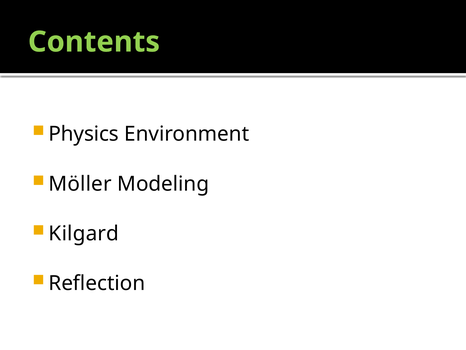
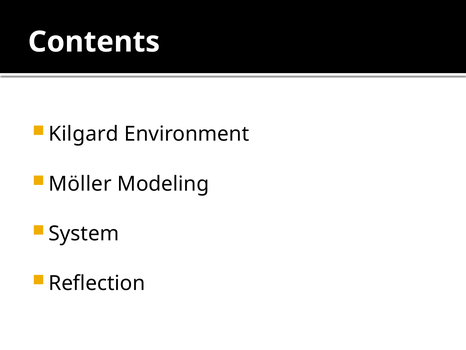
Contents colour: light green -> white
Physics: Physics -> Kilgard
Kilgard: Kilgard -> System
